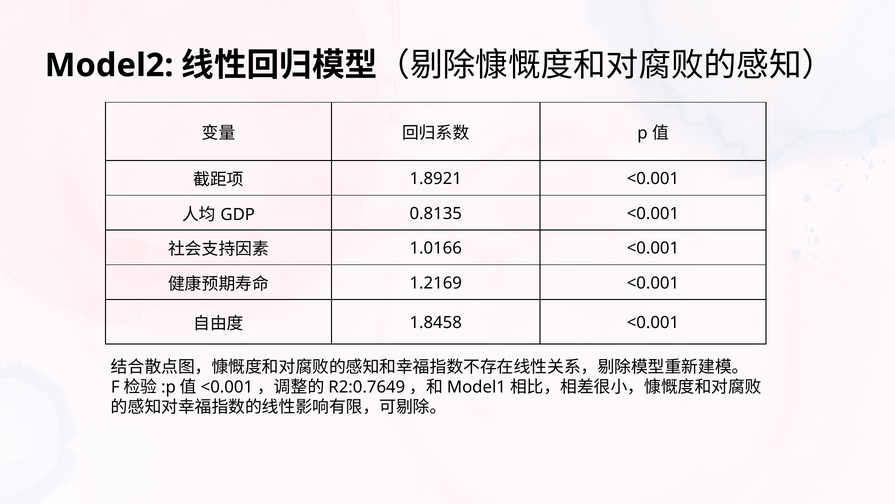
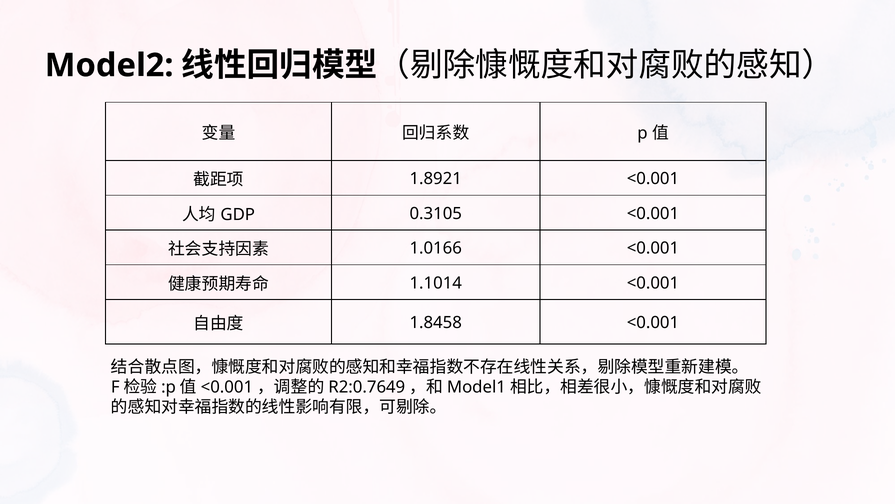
0.8135: 0.8135 -> 0.3105
1.2169: 1.2169 -> 1.1014
